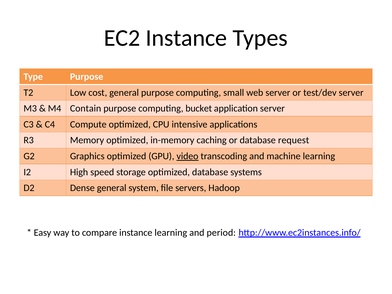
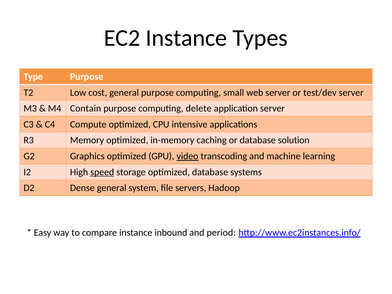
bucket: bucket -> delete
request: request -> solution
speed underline: none -> present
instance learning: learning -> inbound
